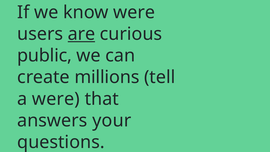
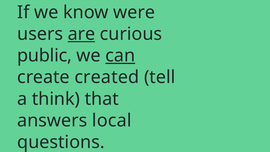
can underline: none -> present
millions: millions -> created
a were: were -> think
your: your -> local
